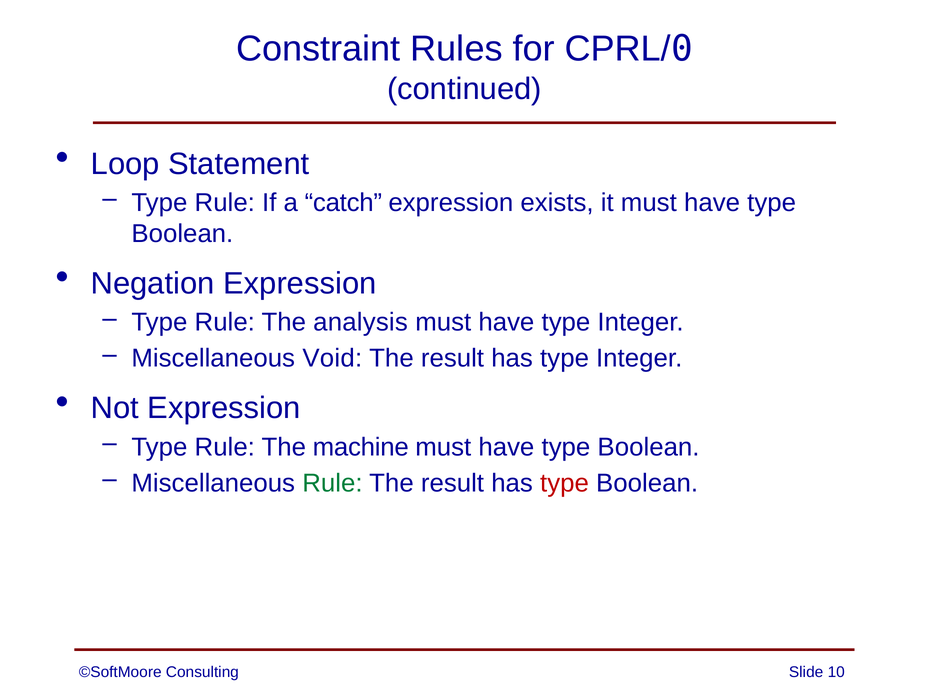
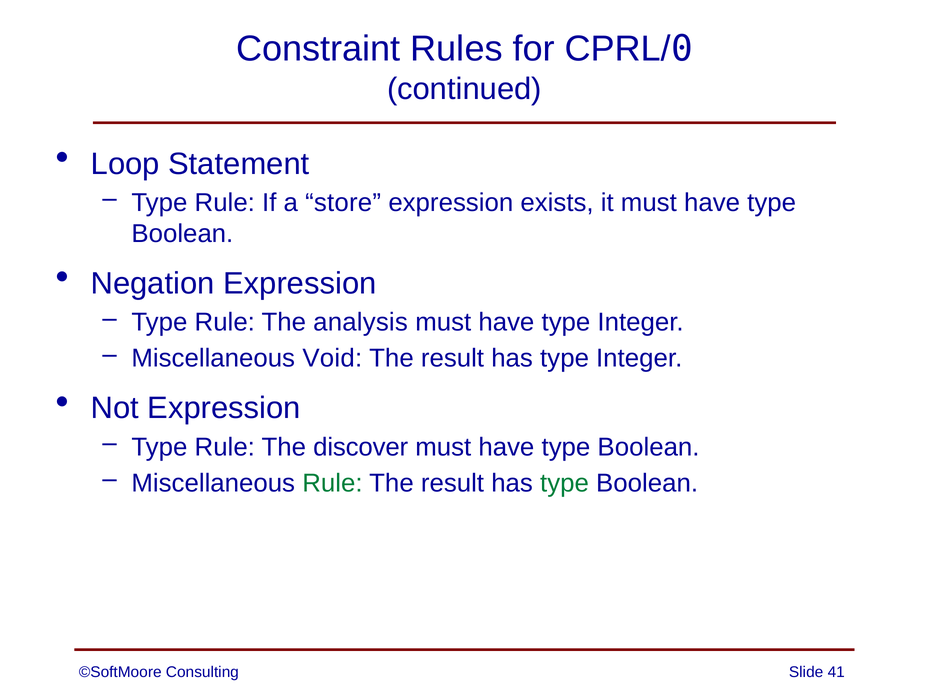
catch: catch -> store
machine: machine -> discover
type at (565, 484) colour: red -> green
10: 10 -> 41
